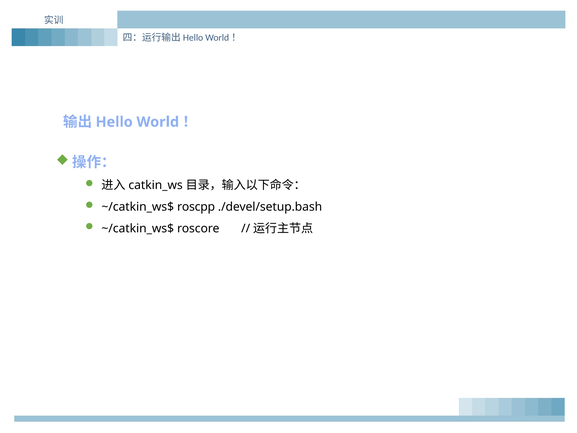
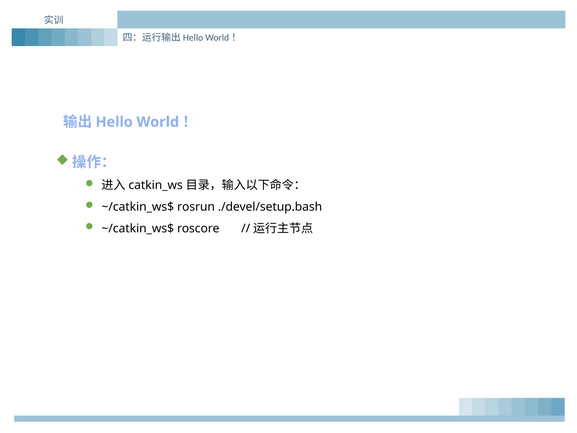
roscpp: roscpp -> rosrun
